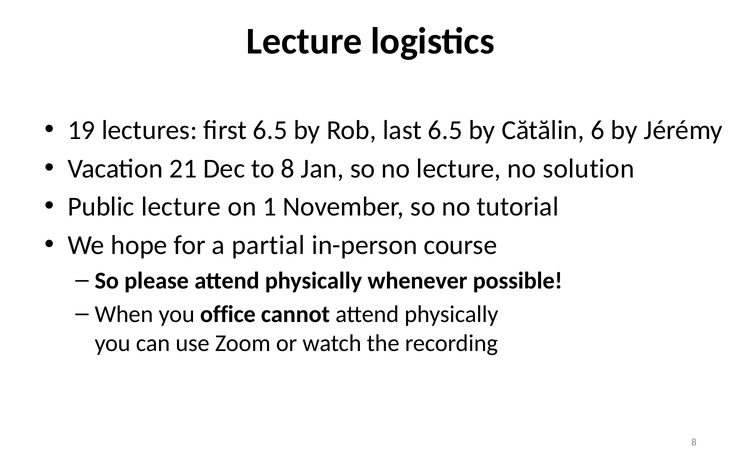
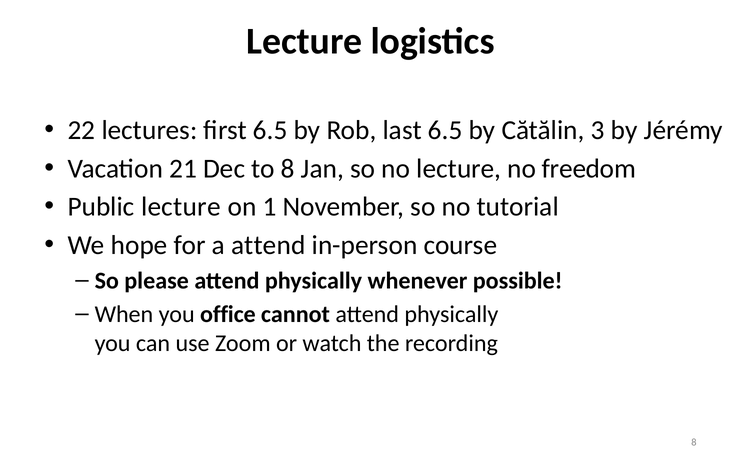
19: 19 -> 22
6: 6 -> 3
solution: solution -> freedom
a partial: partial -> attend
